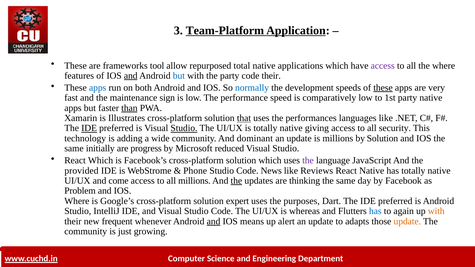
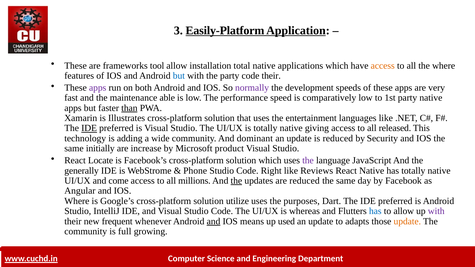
Team-Platform: Team-Platform -> Easily-Platform
repurposed: repurposed -> installation
access at (383, 66) colour: purple -> orange
and at (131, 76) underline: present -> none
apps at (98, 88) colour: blue -> purple
normally colour: blue -> purple
these at (383, 88) underline: present -> none
sign: sign -> able
that underline: present -> none
performances: performances -> entertainment
Studio at (184, 128) underline: present -> none
security: security -> released
is millions: millions -> reduced
by Solution: Solution -> Security
progress: progress -> increase
reduced: reduced -> product
React Which: Which -> Locate
provided: provided -> generally
News: News -> Right
are thinking: thinking -> reduced
Problem: Problem -> Angular
expert: expert -> utilize
to again: again -> allow
with at (436, 211) colour: orange -> purple
alert: alert -> used
just: just -> full
